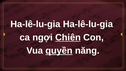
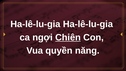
quyền underline: present -> none
